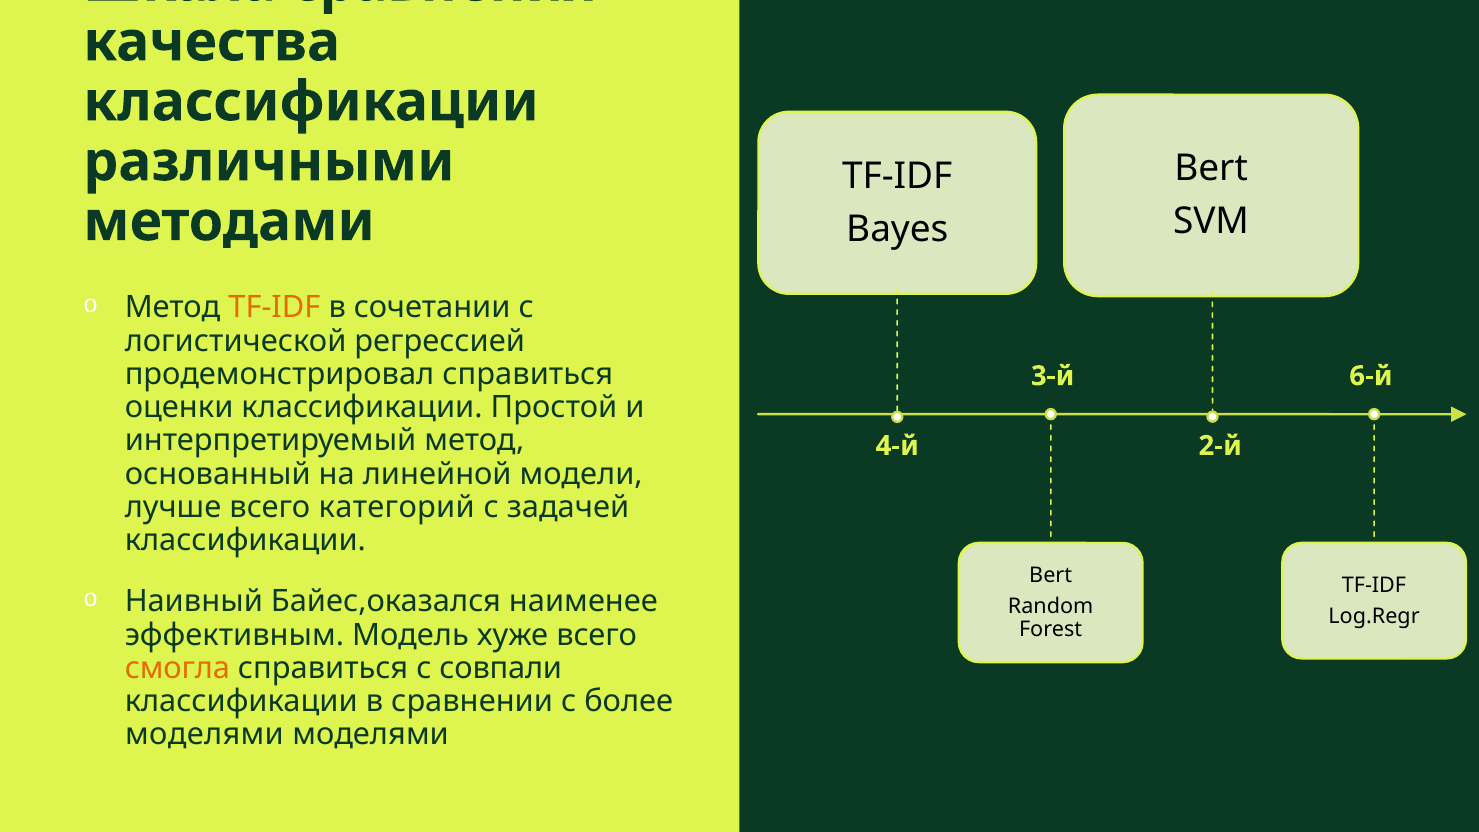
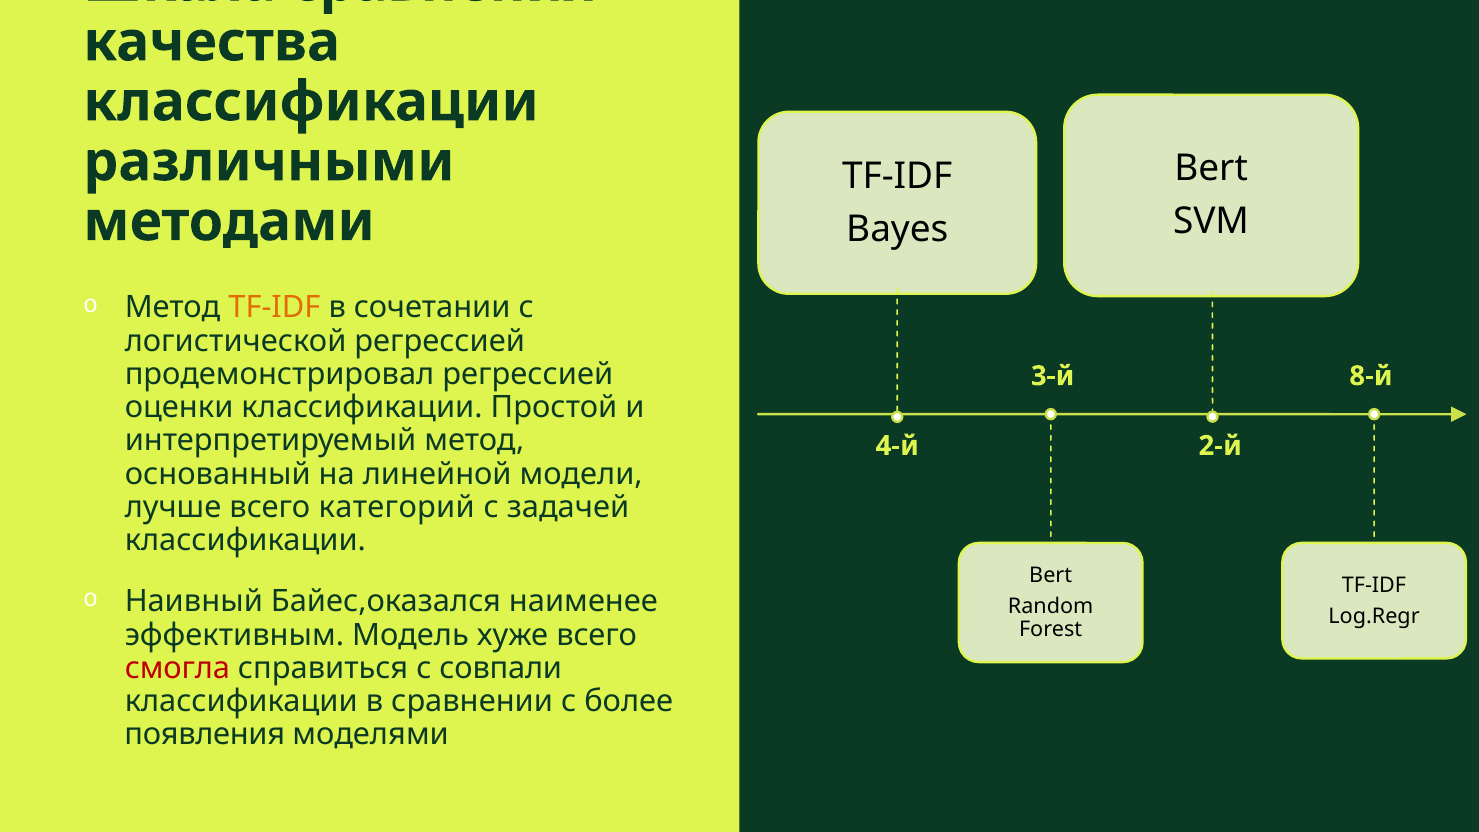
продемонстрировал справиться: справиться -> регрессией
6-й: 6-й -> 8-й
смогла colour: orange -> red
моделями at (204, 735): моделями -> появления
